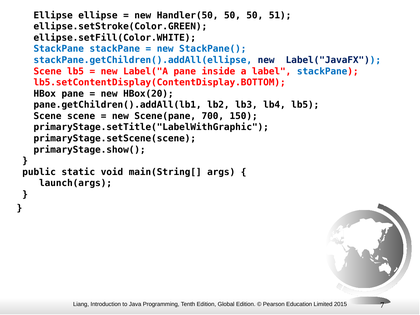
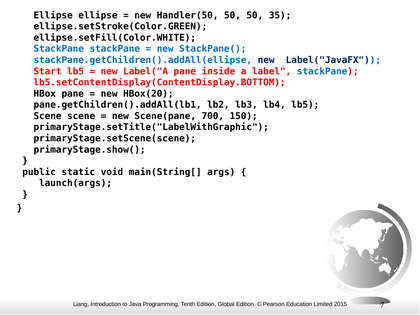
51: 51 -> 35
Scene at (48, 71): Scene -> Start
